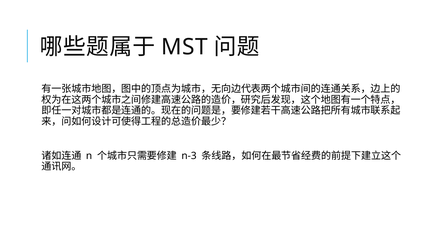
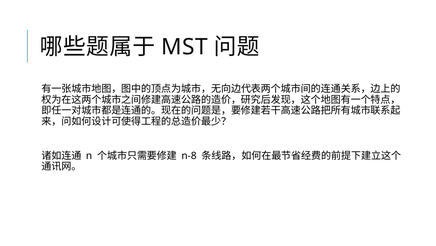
n-3: n-3 -> n-8
